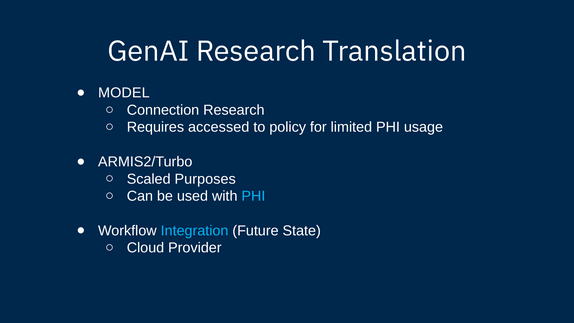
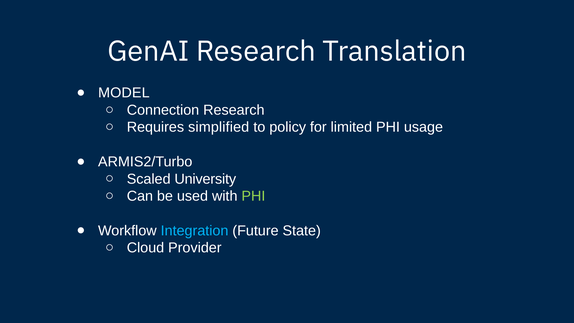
accessed: accessed -> simplified
Purposes: Purposes -> University
PHI at (253, 196) colour: light blue -> light green
